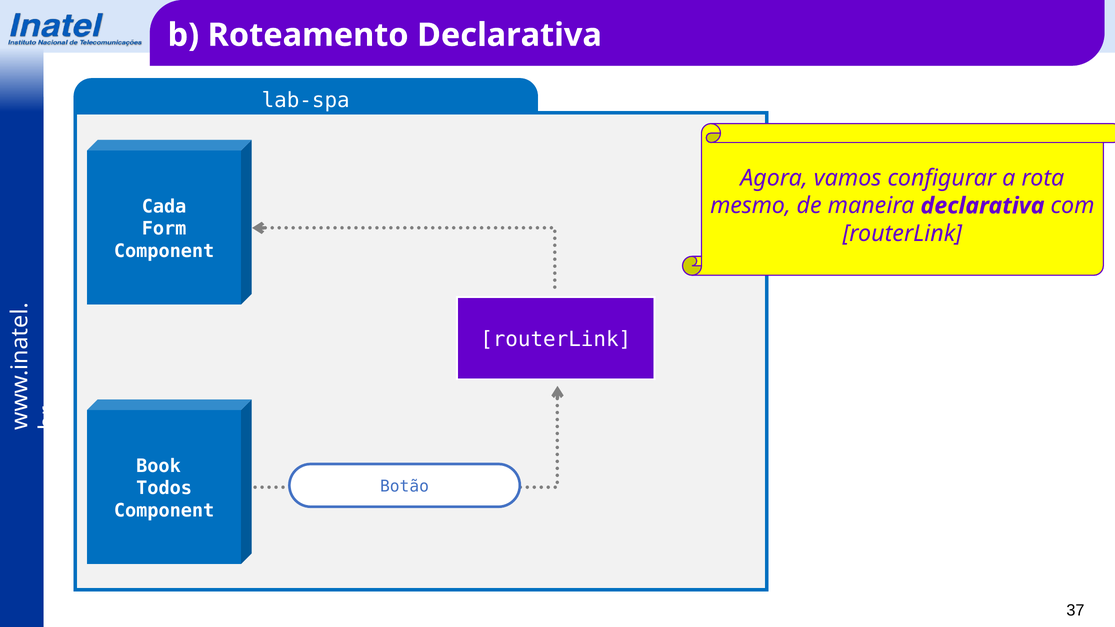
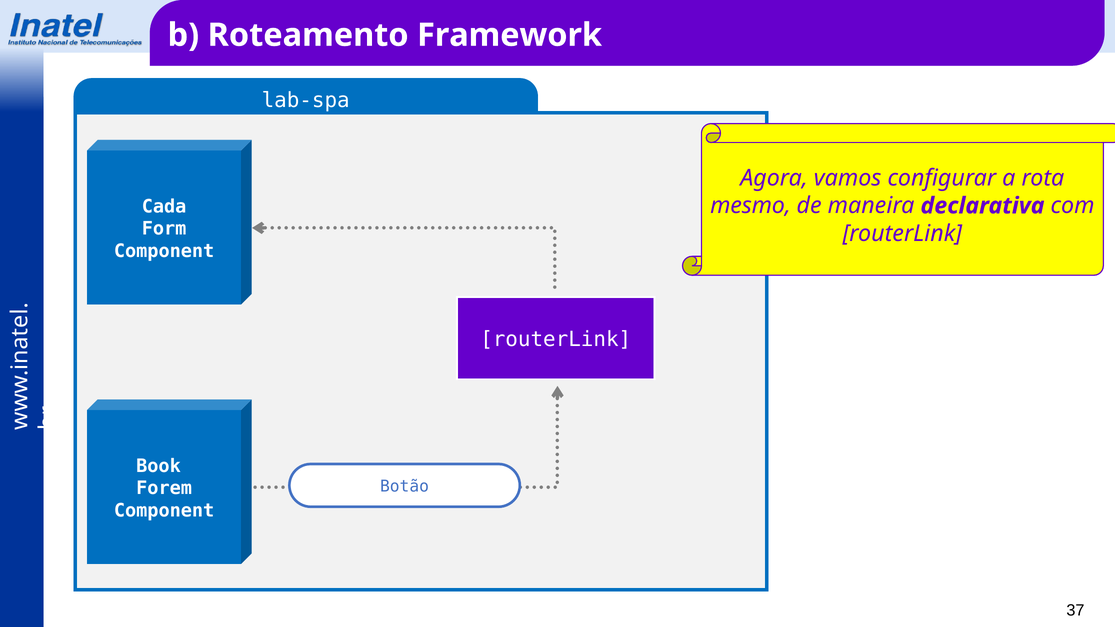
Roteamento Declarativa: Declarativa -> Framework
Todos: Todos -> Forem
